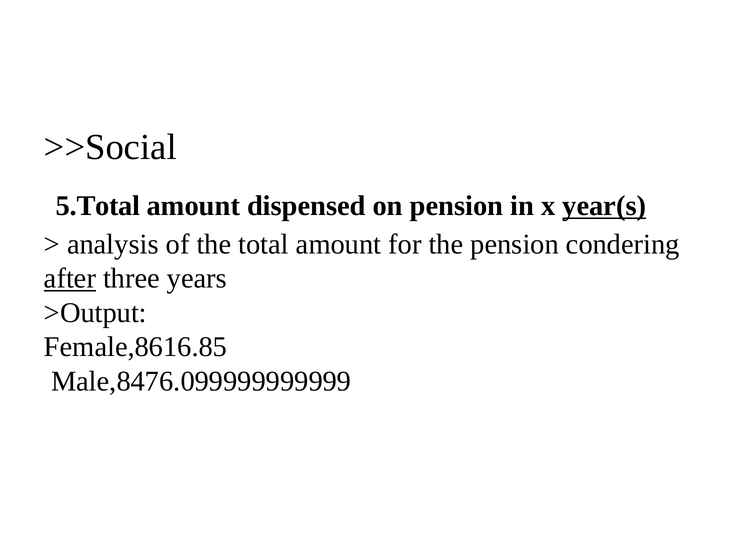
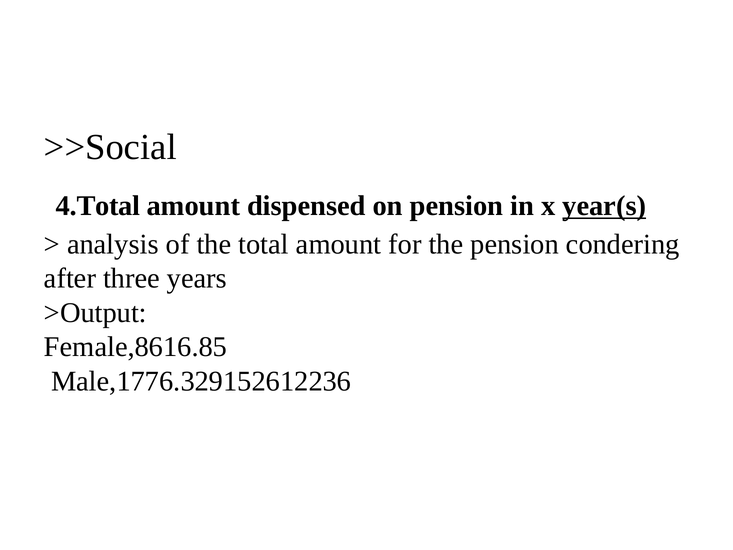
5.Total: 5.Total -> 4.Total
after underline: present -> none
Male,8476.099999999999: Male,8476.099999999999 -> Male,1776.329152612236
